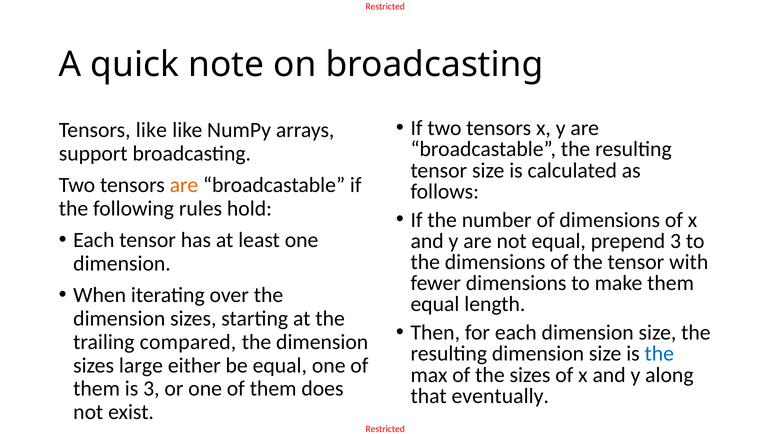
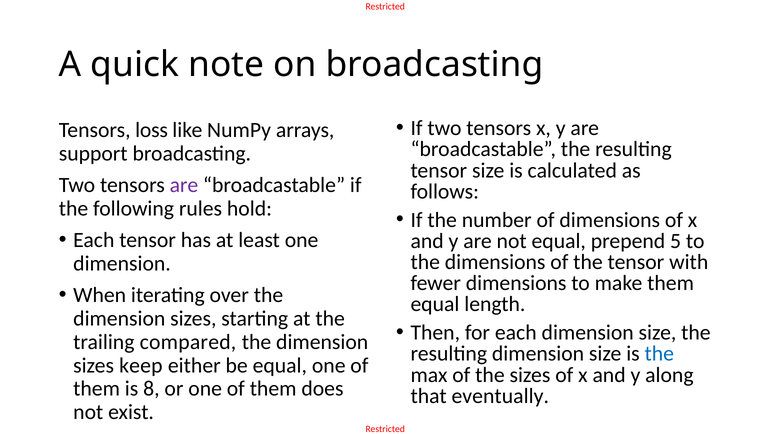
Tensors like: like -> loss
are at (184, 185) colour: orange -> purple
prepend 3: 3 -> 5
large: large -> keep
is 3: 3 -> 8
